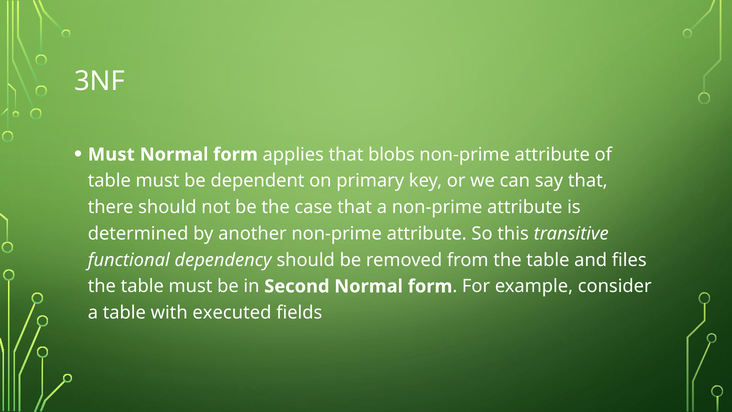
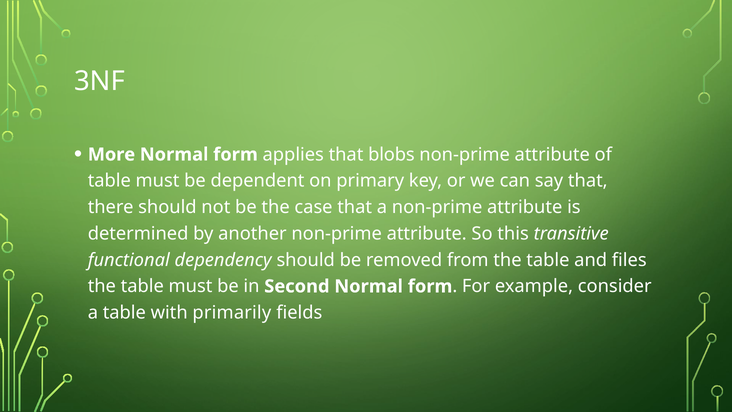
Must at (111, 154): Must -> More
executed: executed -> primarily
